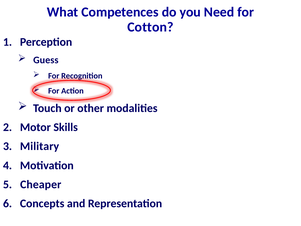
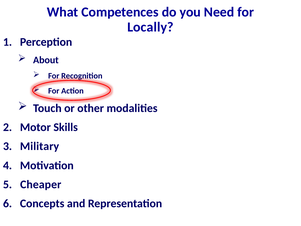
Cotton: Cotton -> Locally
Guess: Guess -> About
